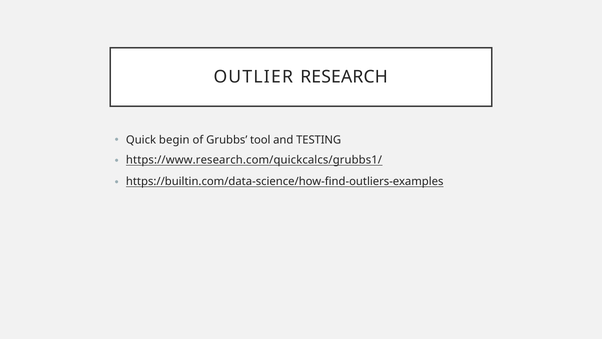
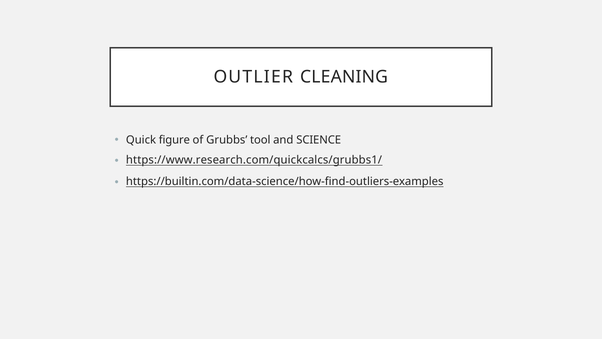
RESEARCH: RESEARCH -> CLEANING
begin: begin -> figure
TESTING: TESTING -> SCIENCE
